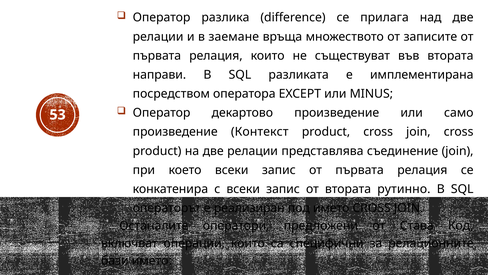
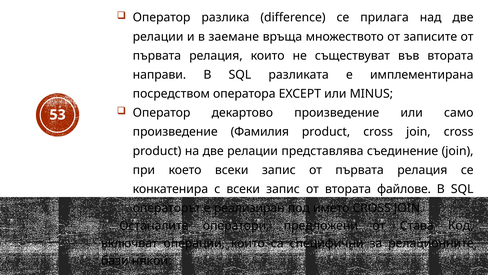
Контекст: Контекст -> Фамилия
рутинно: рутинно -> файлове
бази името: името -> някой
